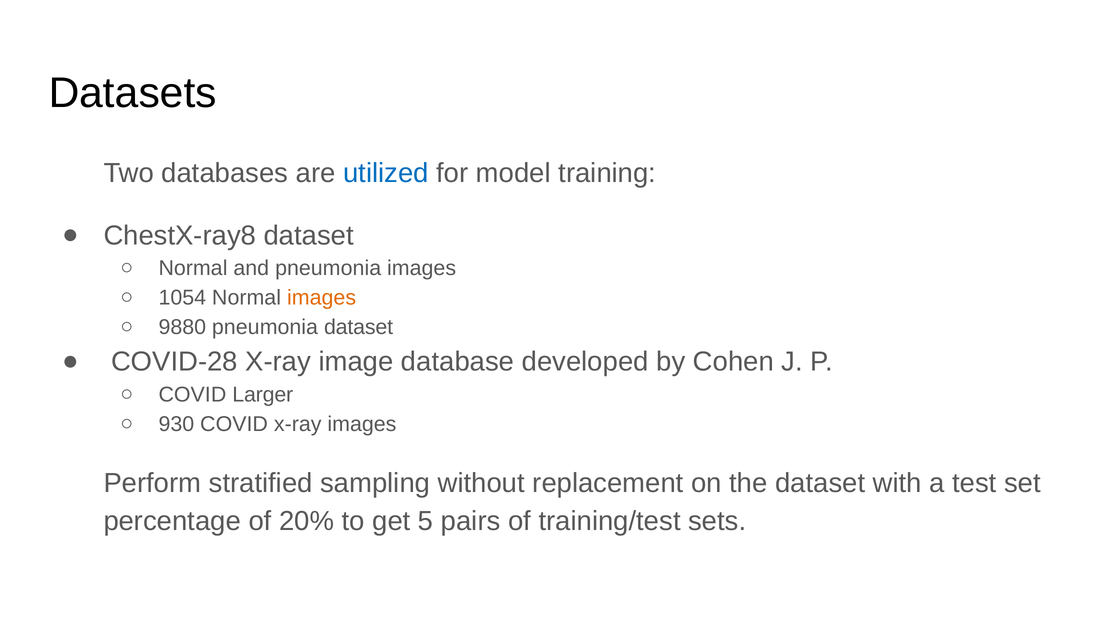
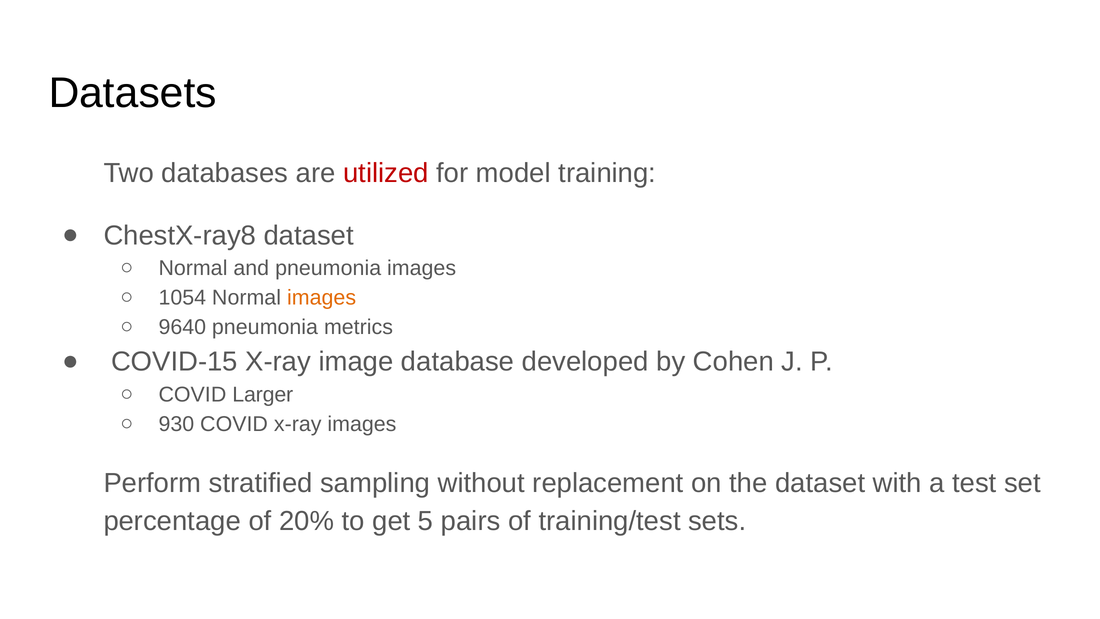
utilized colour: blue -> red
9880: 9880 -> 9640
pneumonia dataset: dataset -> metrics
COVID-28: COVID-28 -> COVID-15
